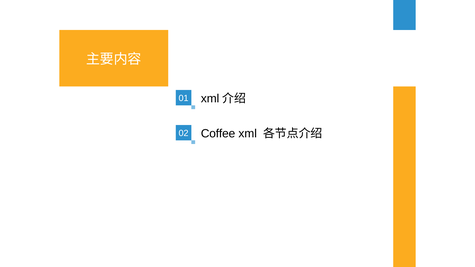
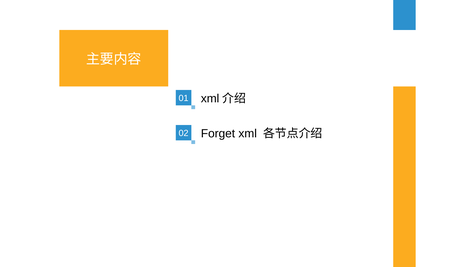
Coffee: Coffee -> Forget
